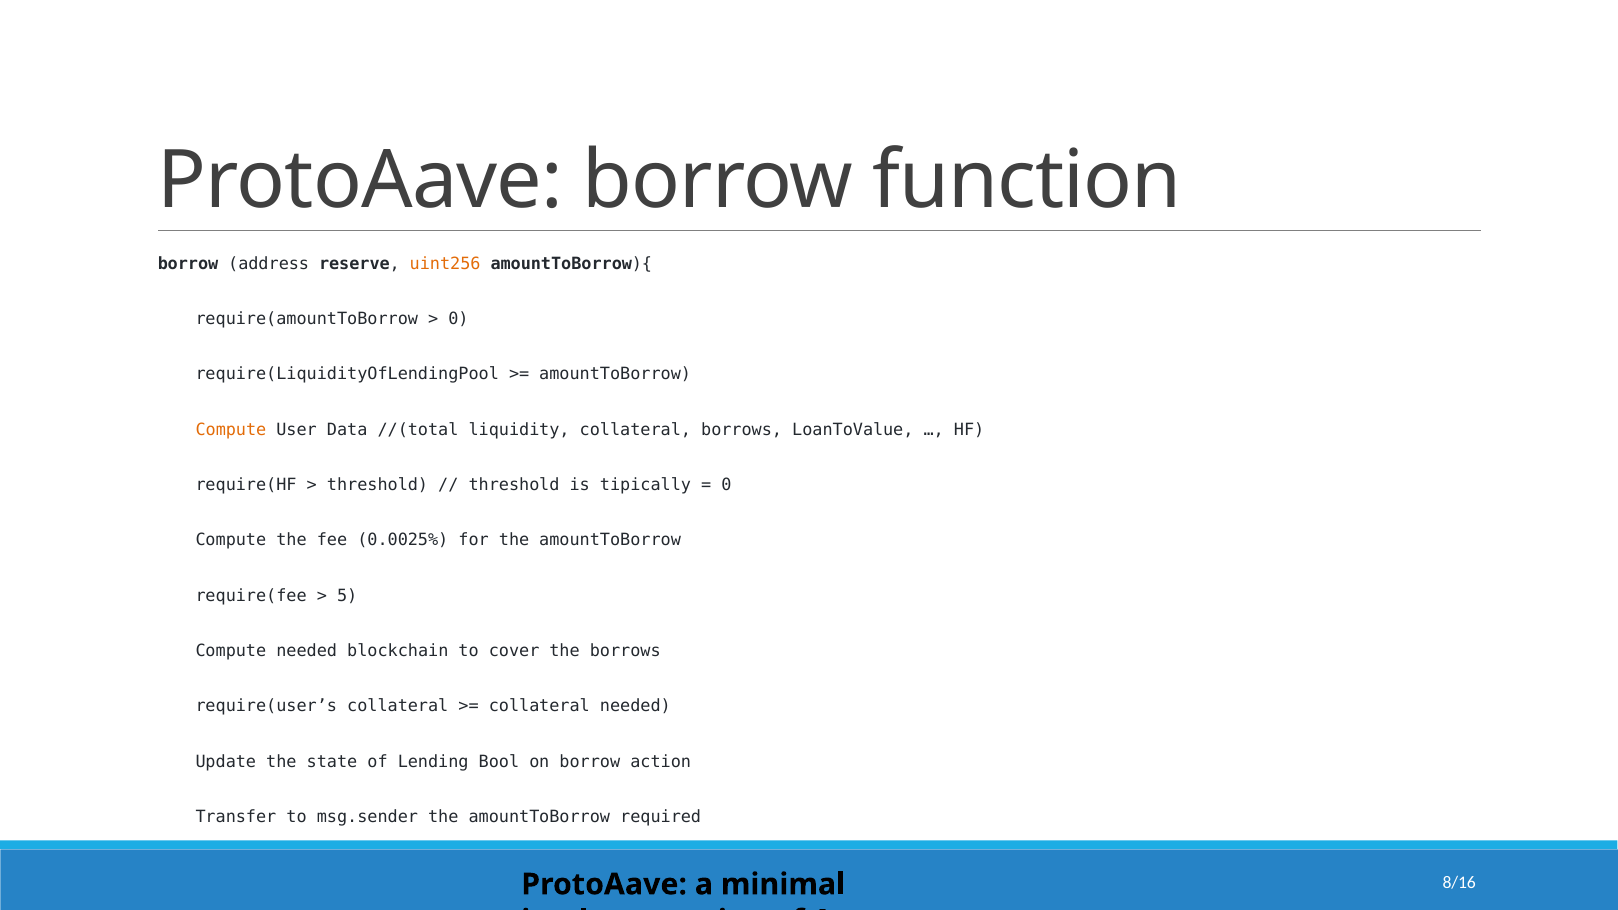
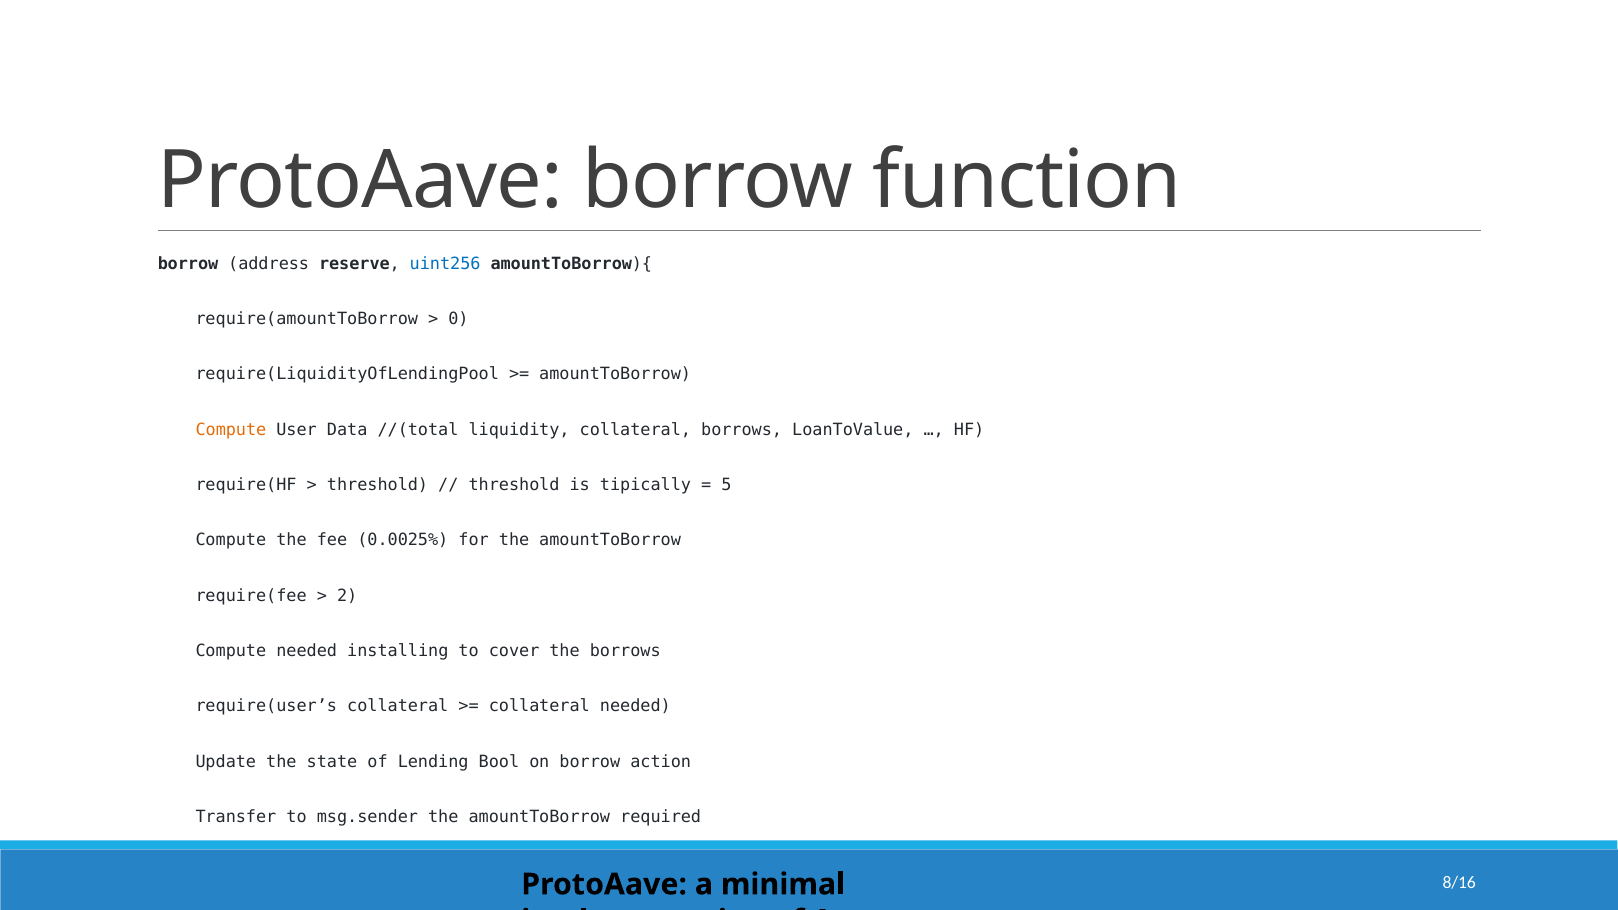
uint256 colour: orange -> blue
0 at (726, 485): 0 -> 5
5: 5 -> 2
blockchain: blockchain -> installing
